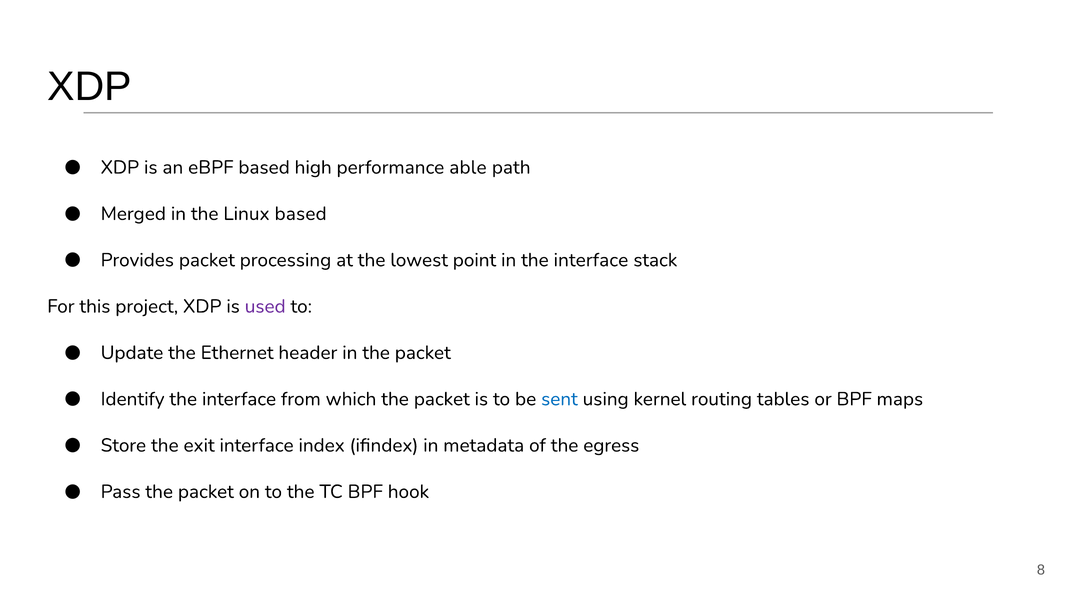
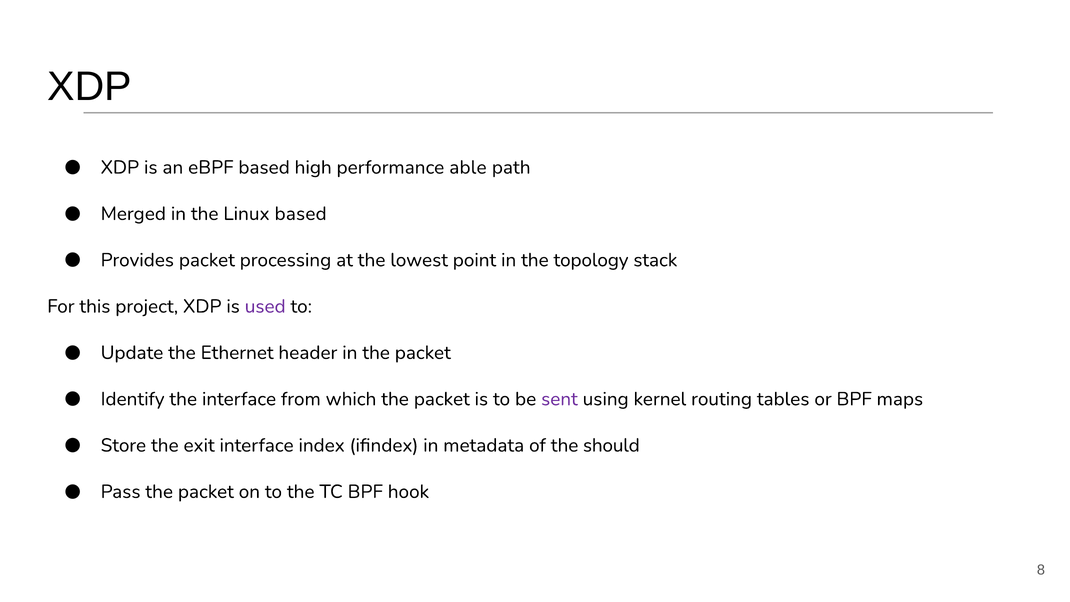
in the interface: interface -> topology
sent colour: blue -> purple
egress: egress -> should
